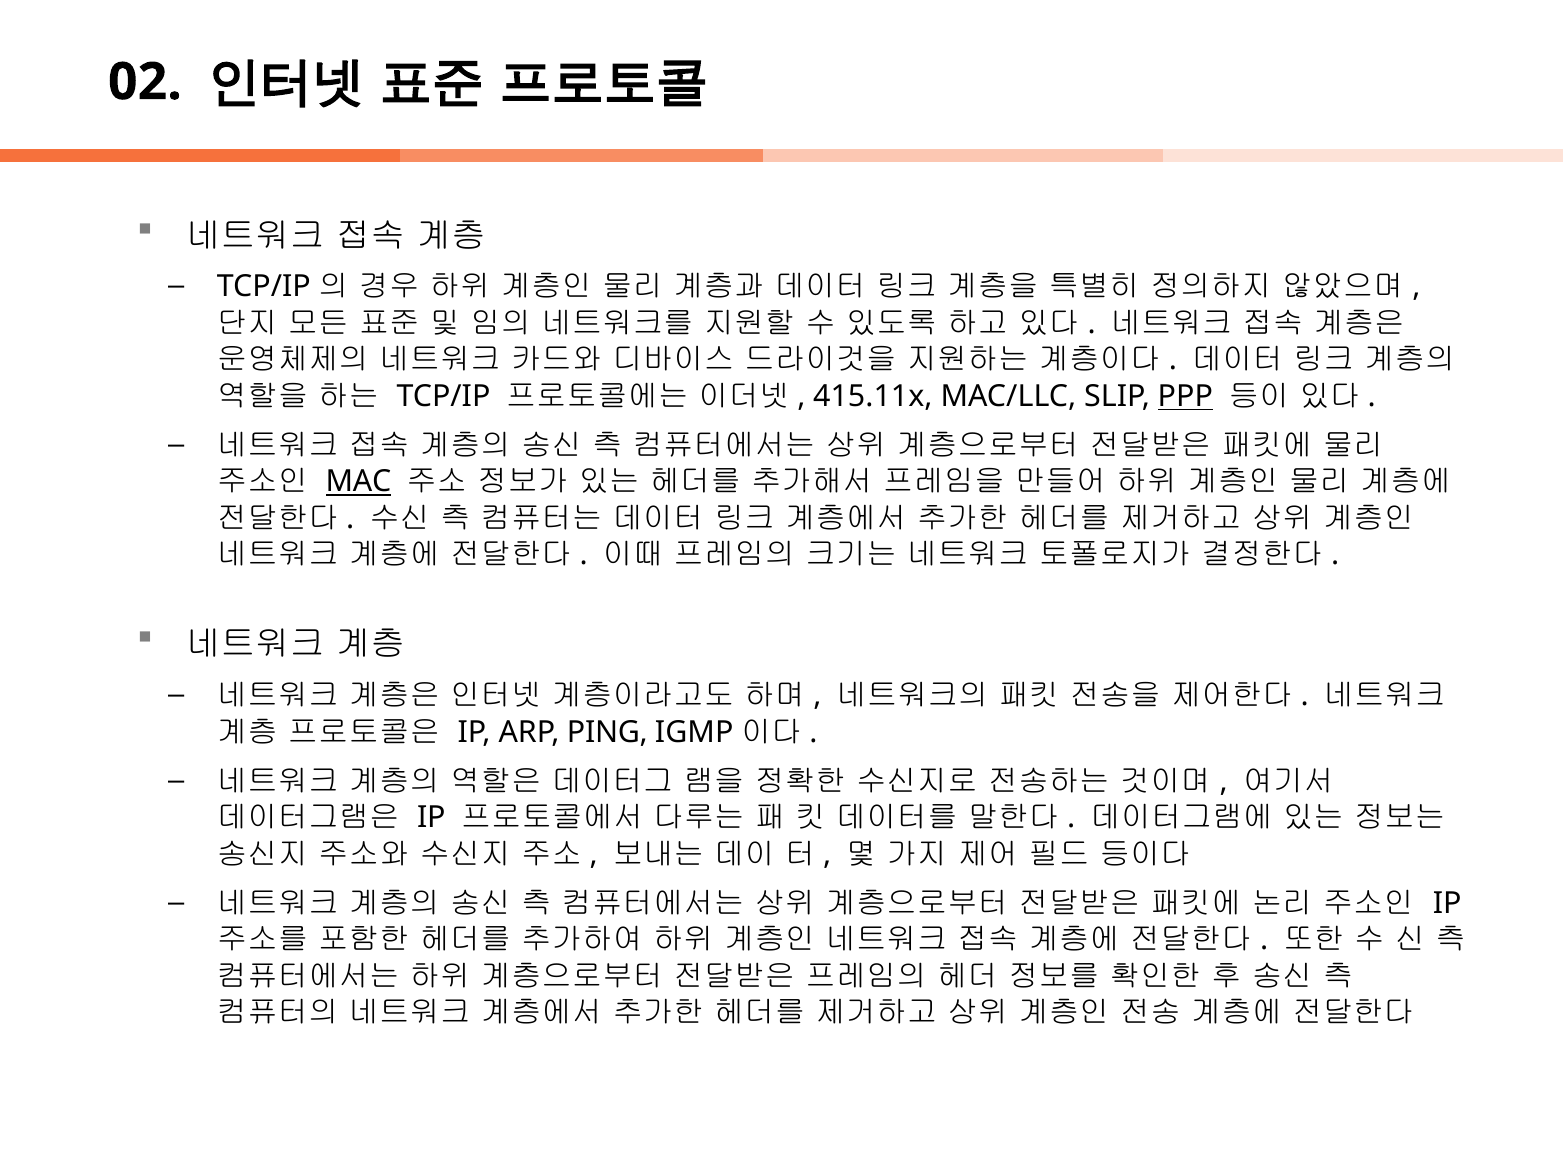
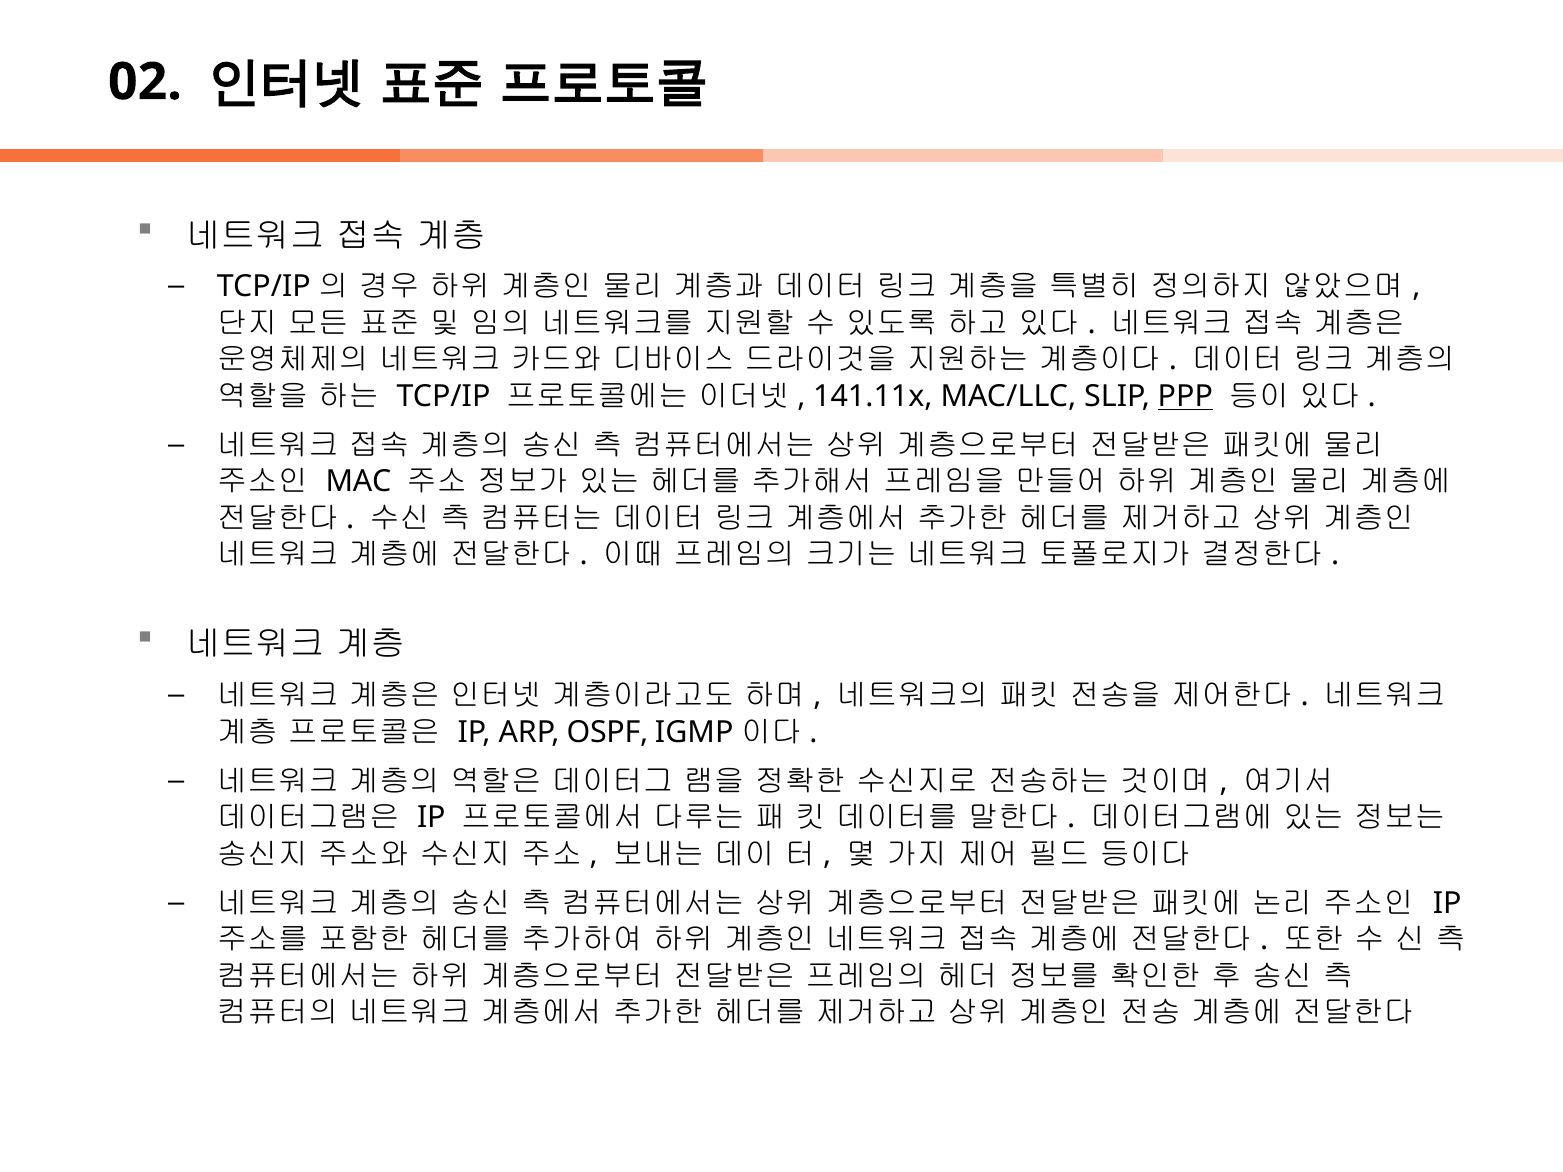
415.11x: 415.11x -> 141.11x
MAC underline: present -> none
PING: PING -> OSPF
